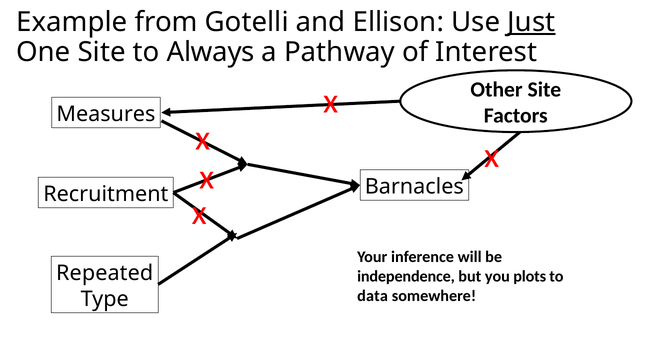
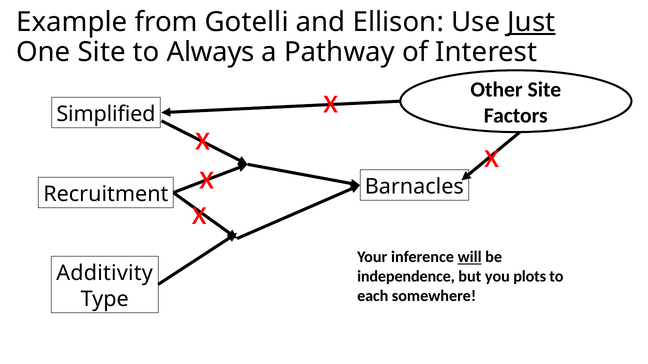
Measures: Measures -> Simplified
will underline: none -> present
Repeated: Repeated -> Additivity
data: data -> each
